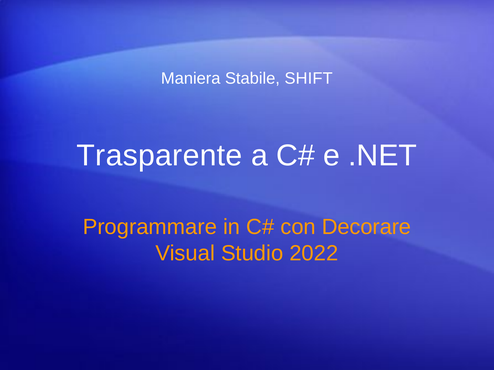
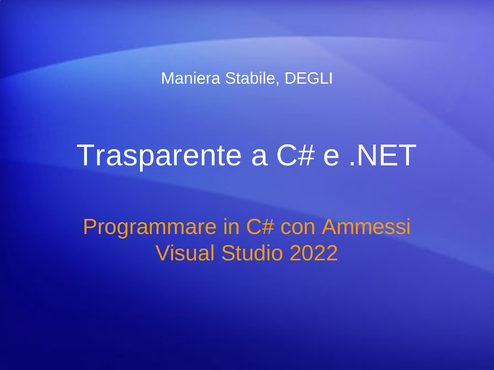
SHIFT: SHIFT -> DEGLI
Decorare: Decorare -> Ammessi
